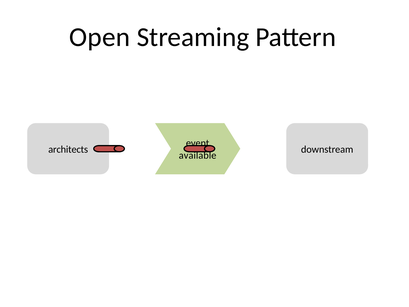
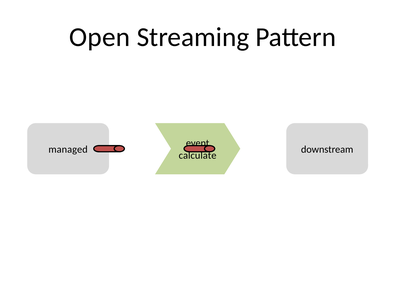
architects: architects -> managed
available: available -> calculate
